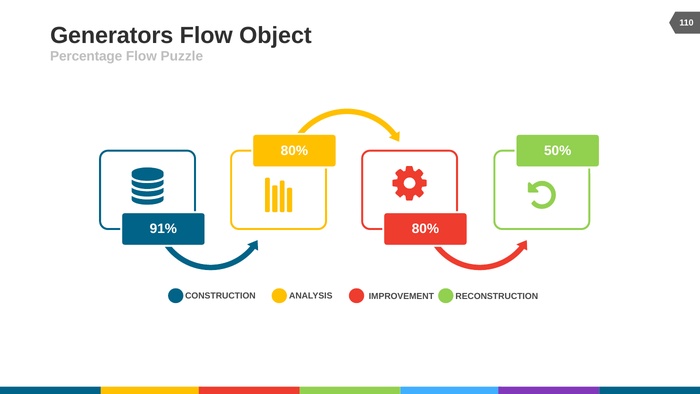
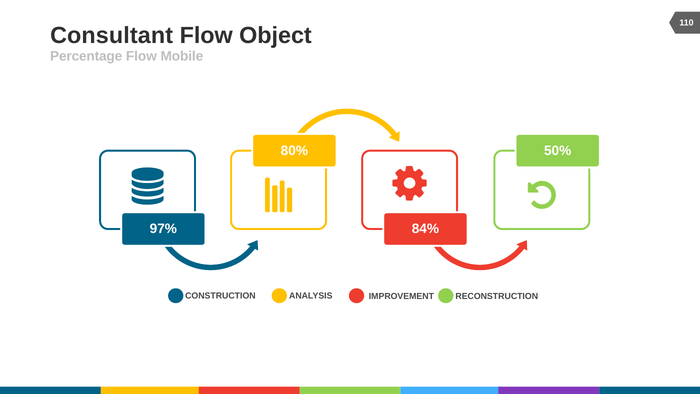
Generators: Generators -> Consultant
Puzzle: Puzzle -> Mobile
91%: 91% -> 97%
80% at (425, 229): 80% -> 84%
